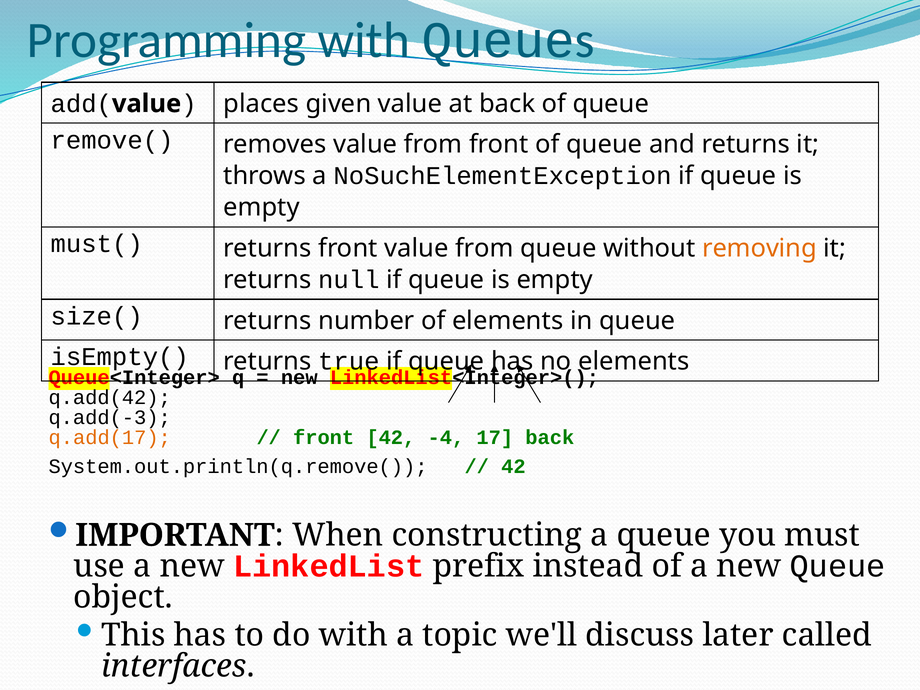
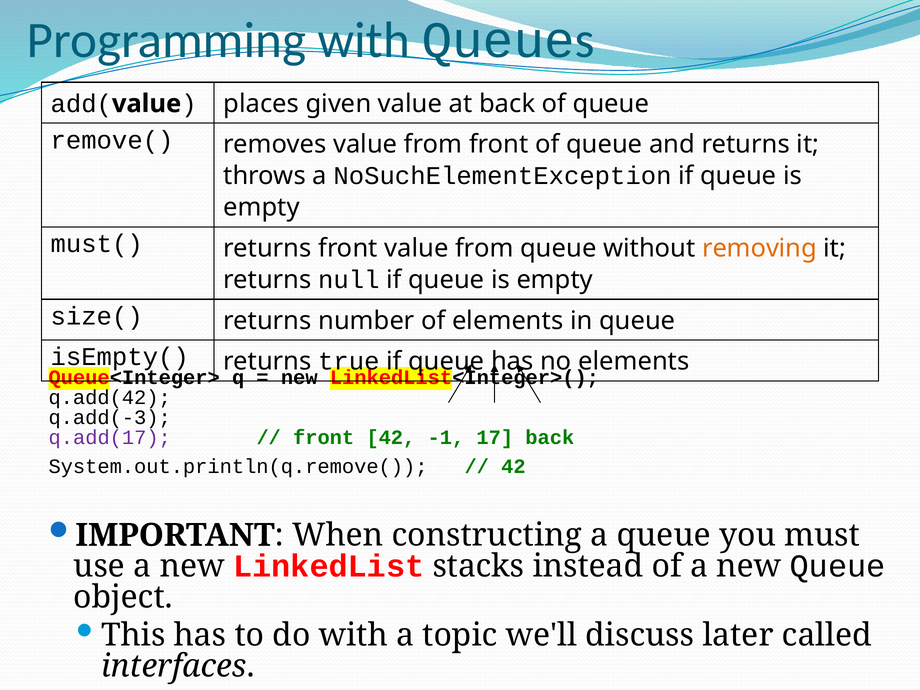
q.add(17 colour: orange -> purple
-4: -4 -> -1
prefix: prefix -> stacks
